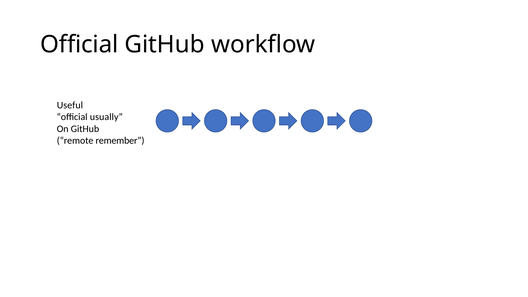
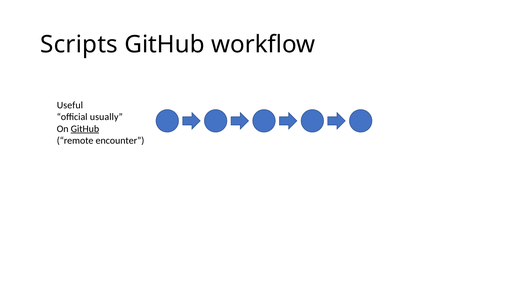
Official at (79, 44): Official -> Scripts
GitHub at (85, 129) underline: none -> present
remember: remember -> encounter
